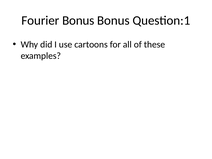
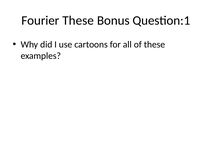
Fourier Bonus: Bonus -> These
